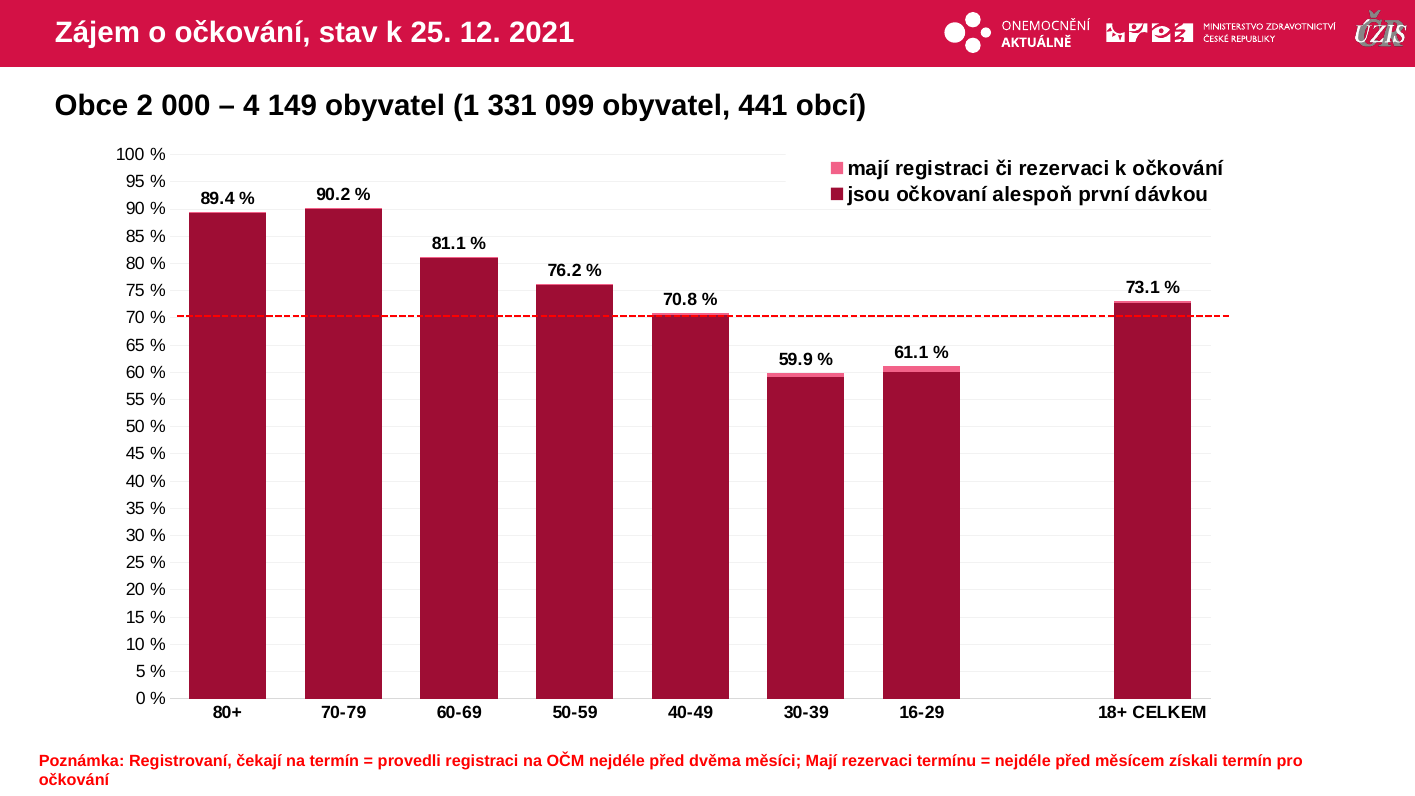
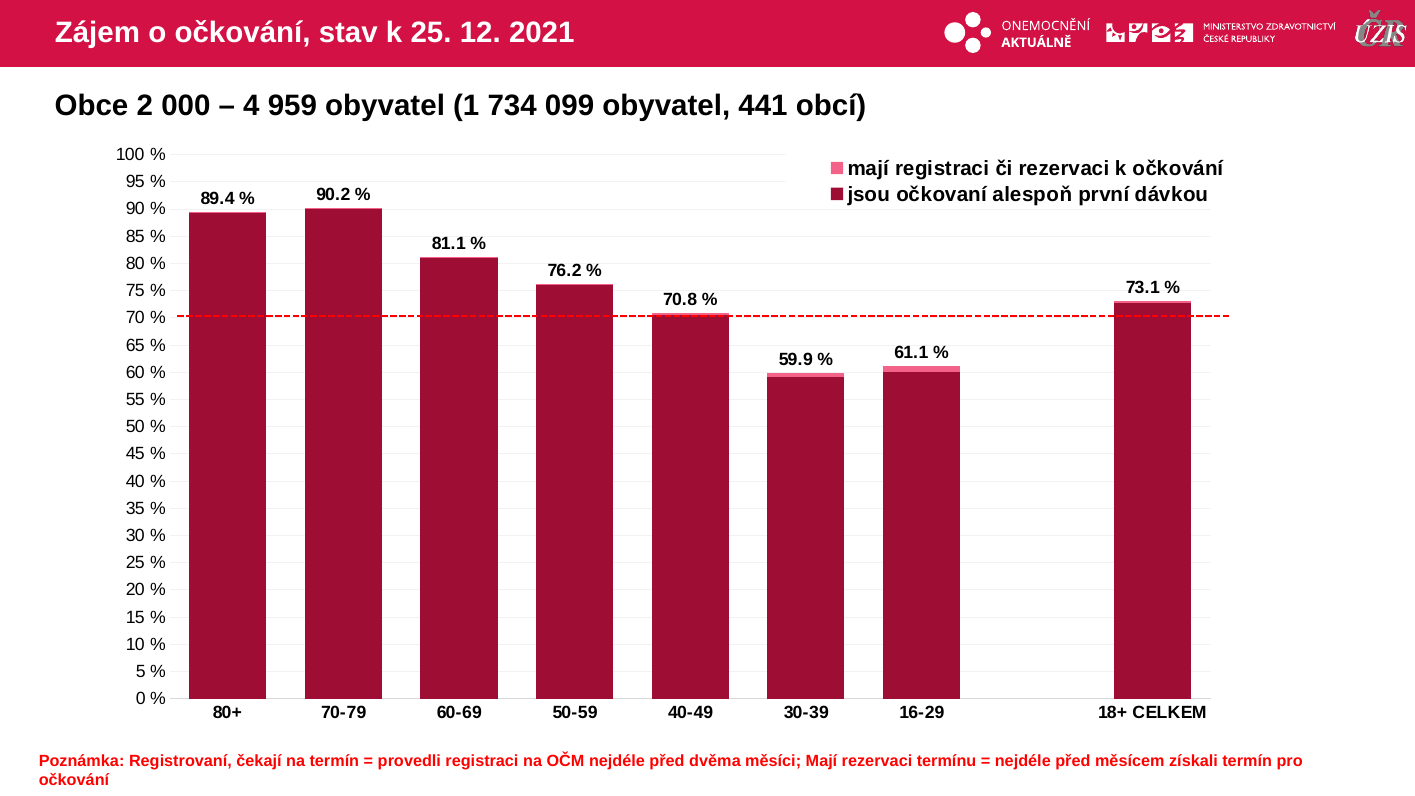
149: 149 -> 959
331: 331 -> 734
